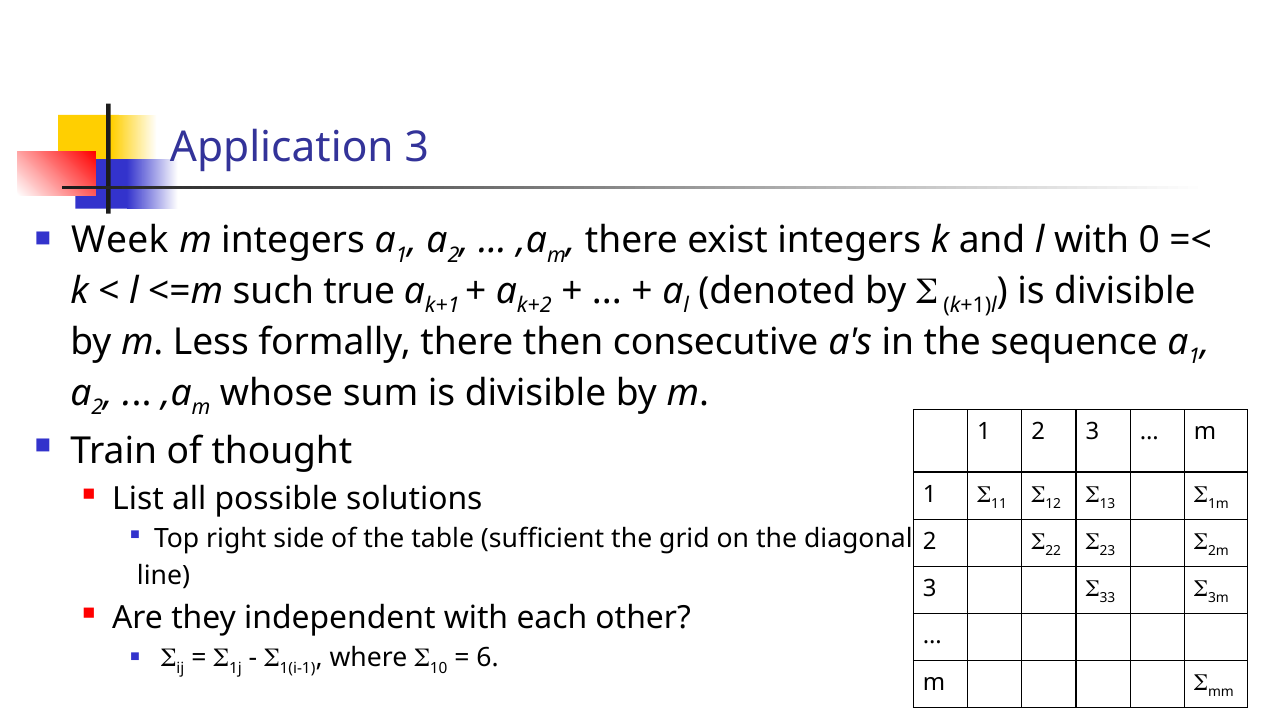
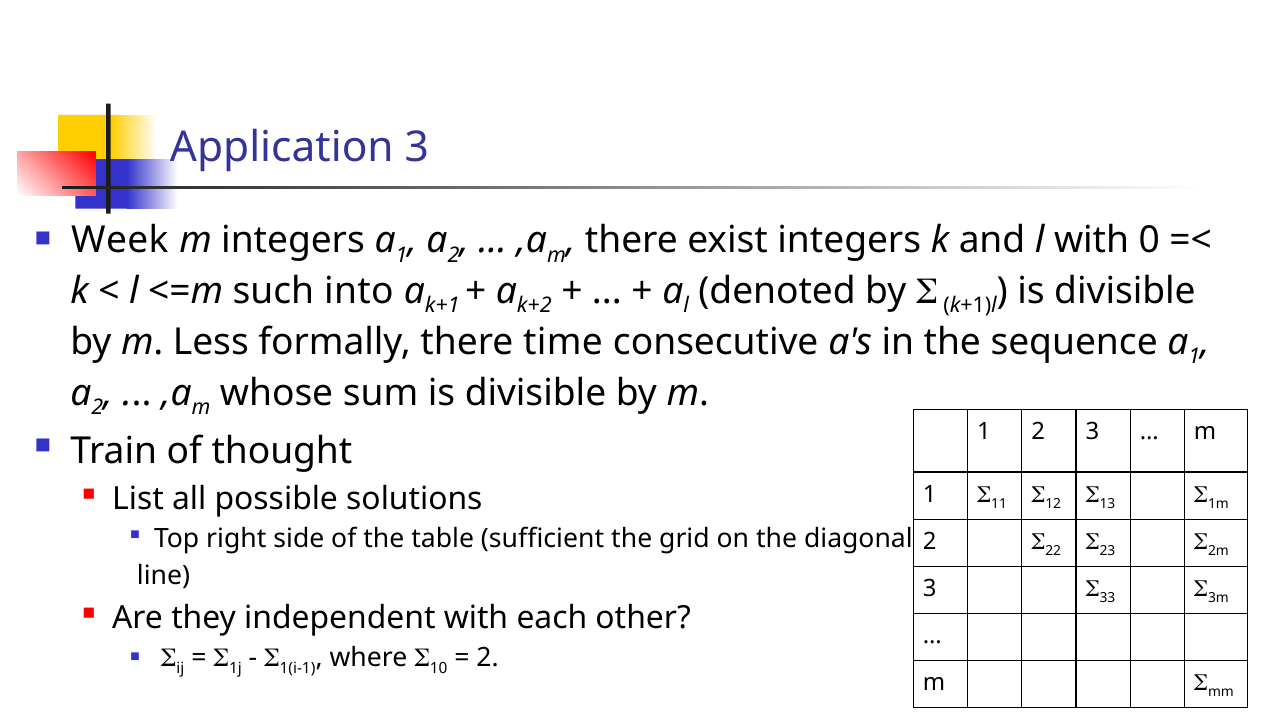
true: true -> into
then: then -> time
6 at (488, 657): 6 -> 2
